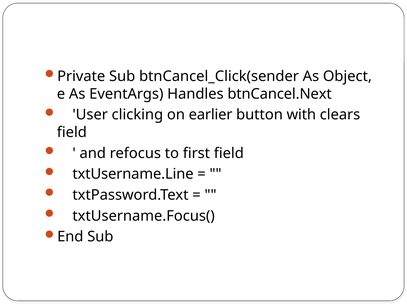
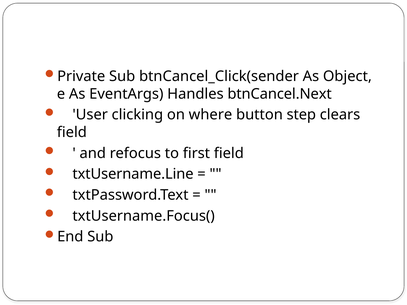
earlier: earlier -> where
with: with -> step
